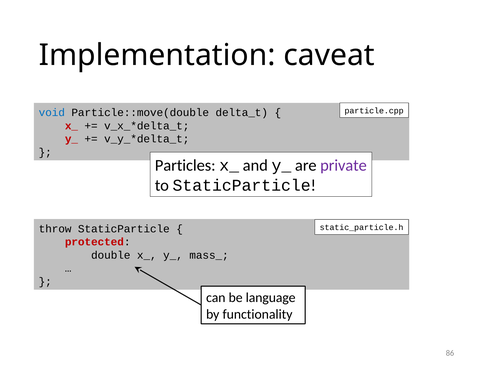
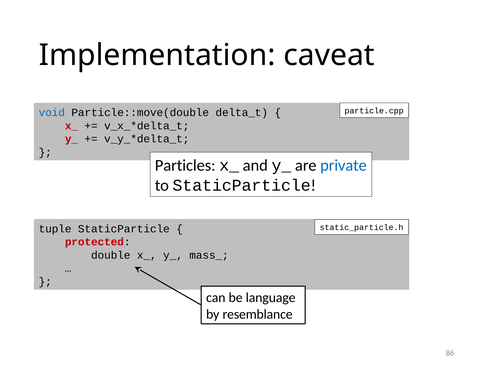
private colour: purple -> blue
throw: throw -> tuple
functionality: functionality -> resemblance
